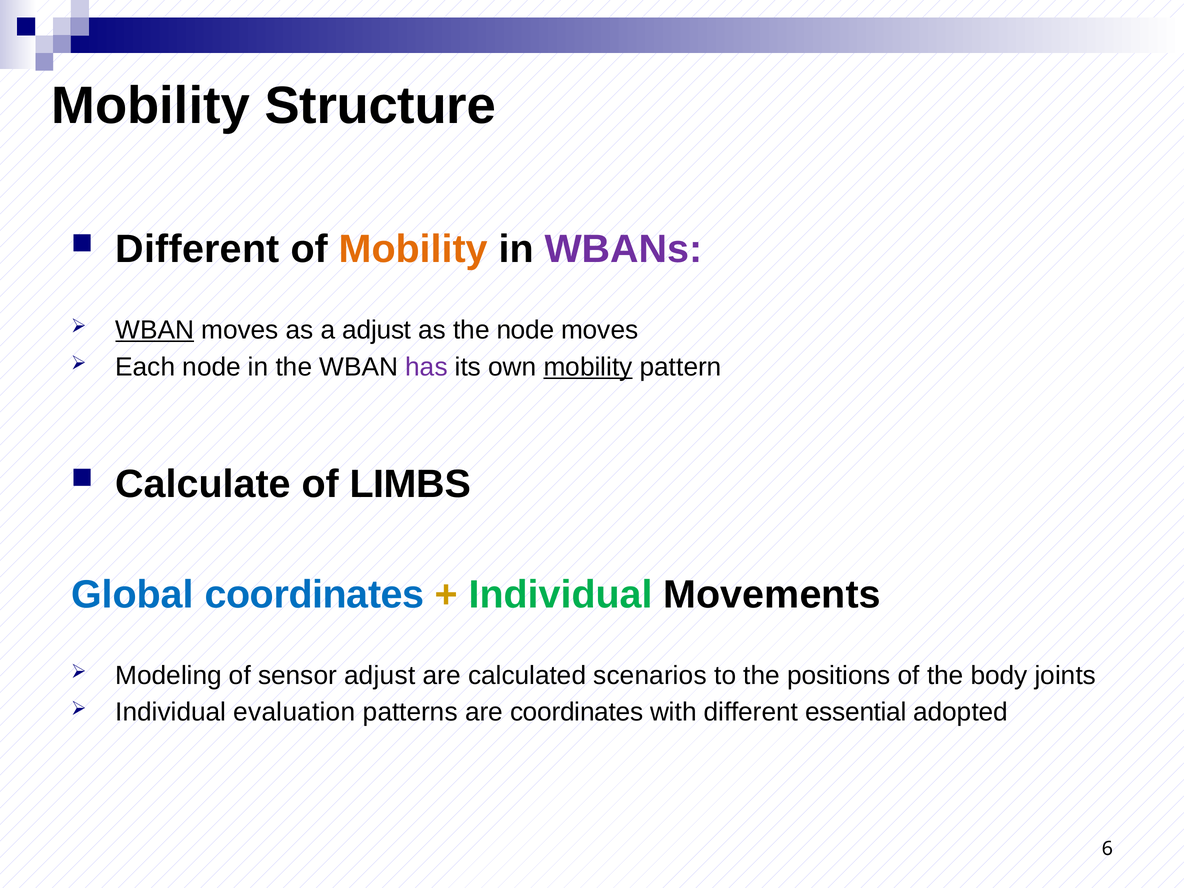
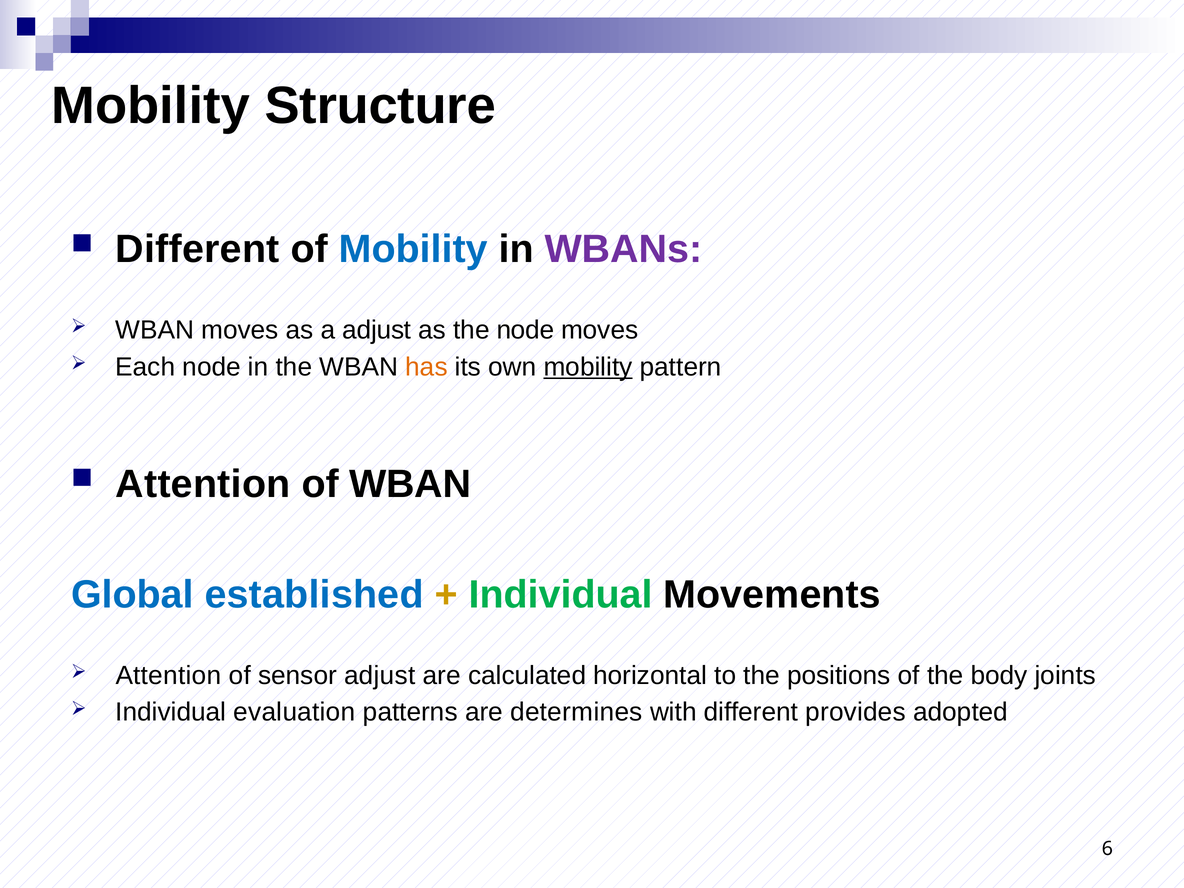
Mobility at (413, 249) colour: orange -> blue
WBAN at (155, 330) underline: present -> none
has colour: purple -> orange
Calculate at (203, 484): Calculate -> Attention
of LIMBS: LIMBS -> WBAN
Global coordinates: coordinates -> established
Modeling at (169, 675): Modeling -> Attention
scenarios: scenarios -> horizontal
are coordinates: coordinates -> determines
essential: essential -> provides
